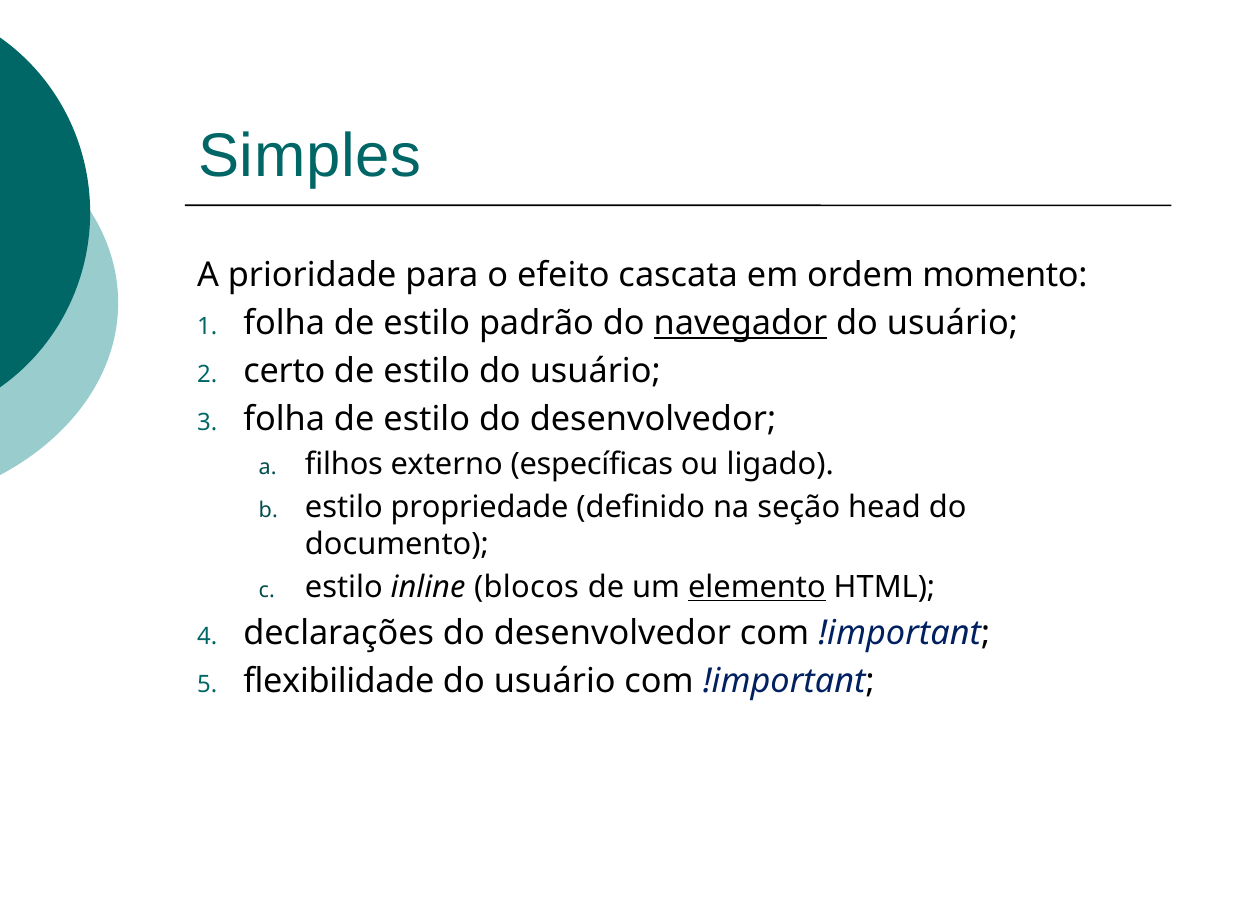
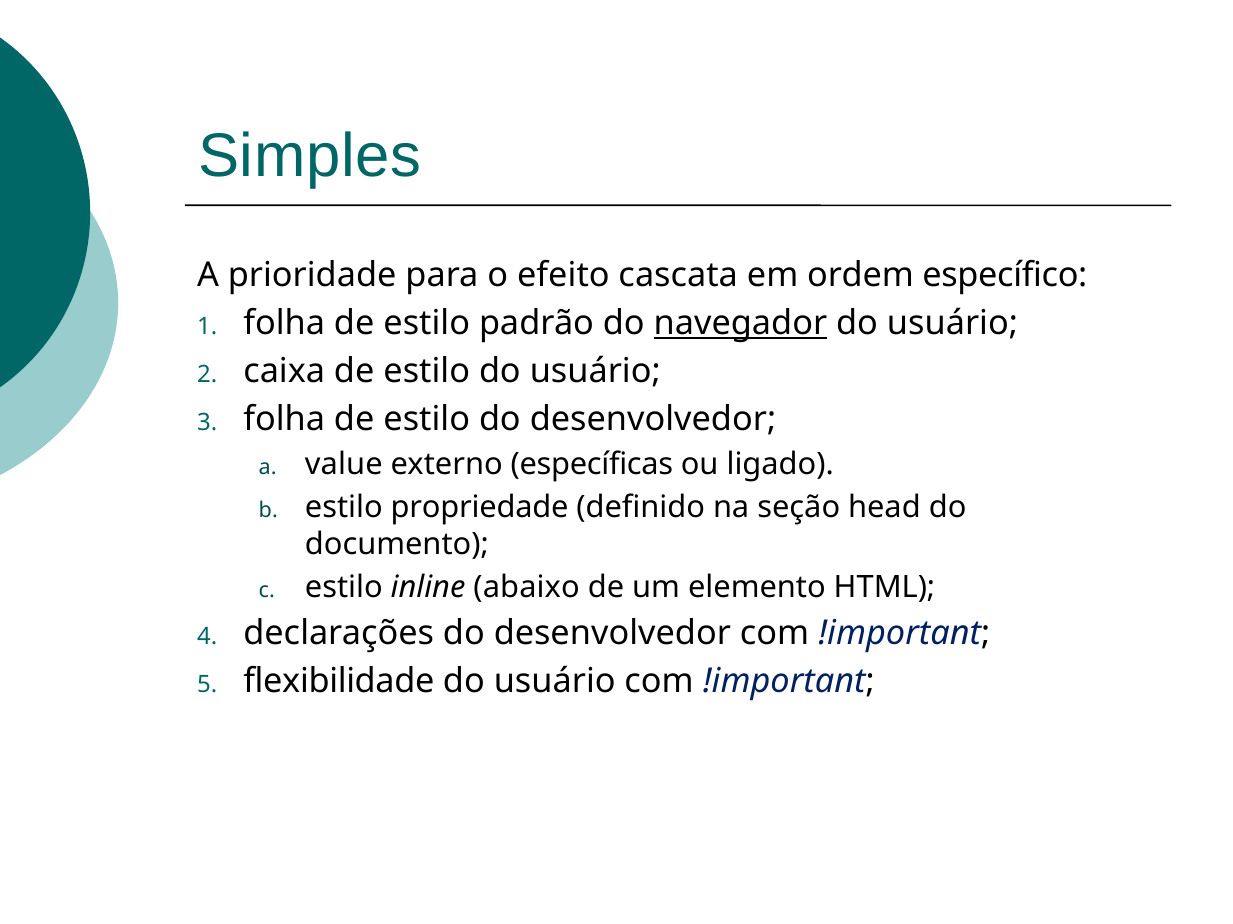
momento: momento -> específico
certo: certo -> caixa
filhos: filhos -> value
blocos: blocos -> abaixo
elemento underline: present -> none
